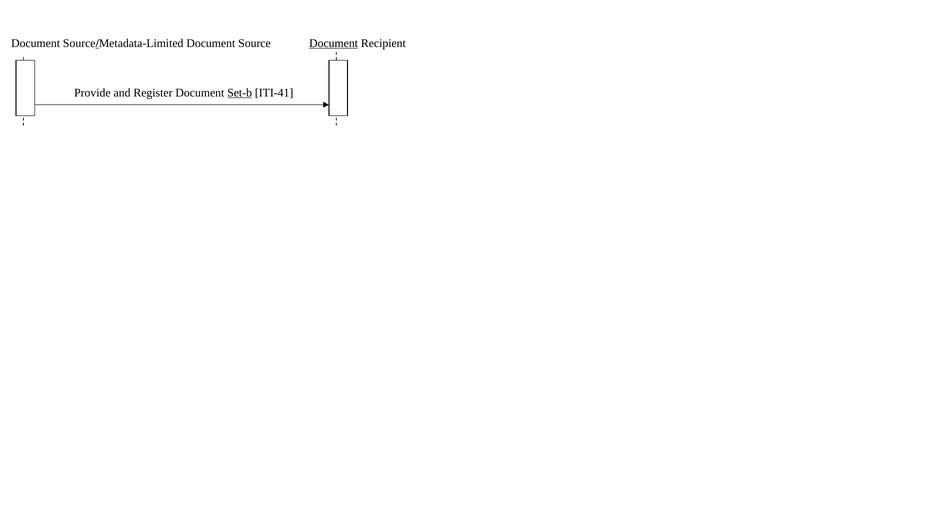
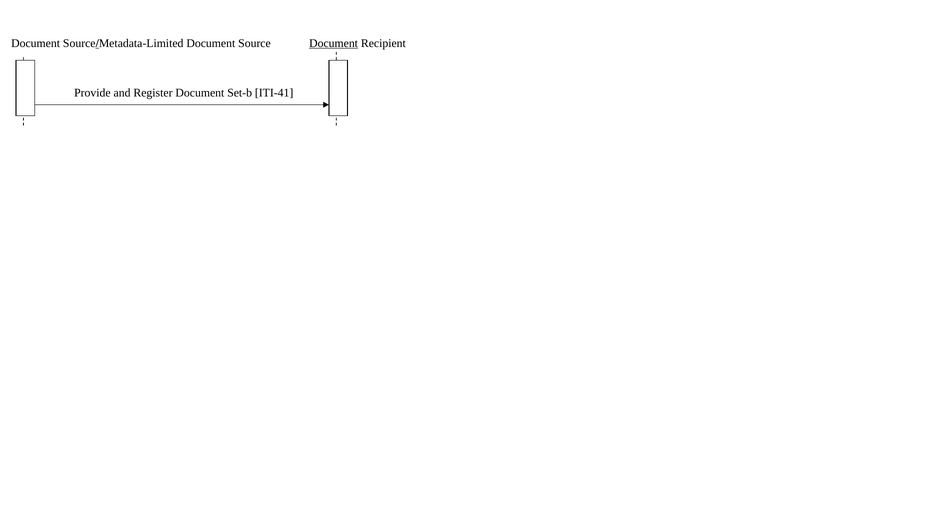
Set-b underline: present -> none
